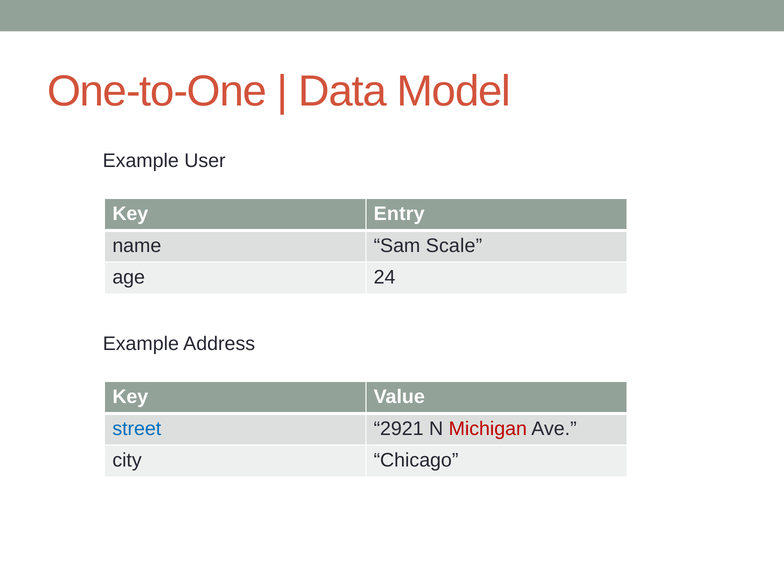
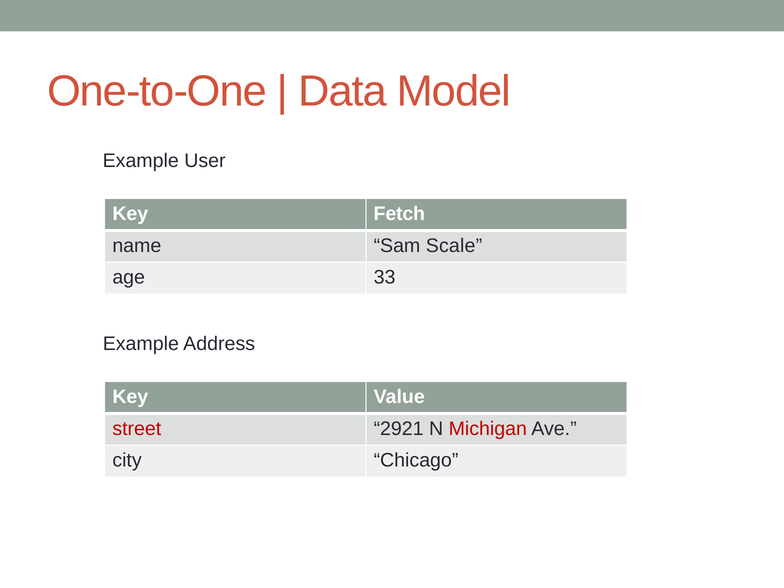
Entry: Entry -> Fetch
24: 24 -> 33
street colour: blue -> red
